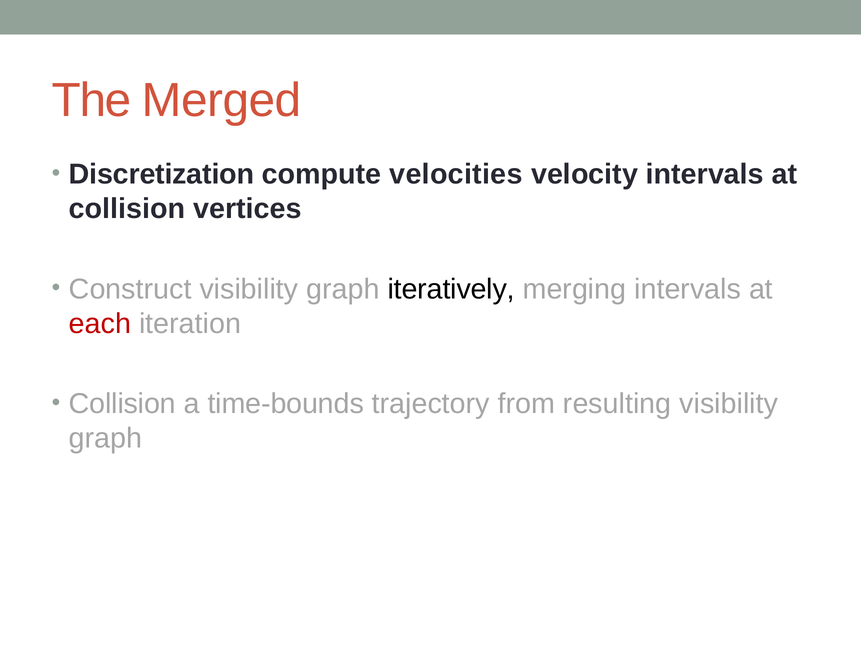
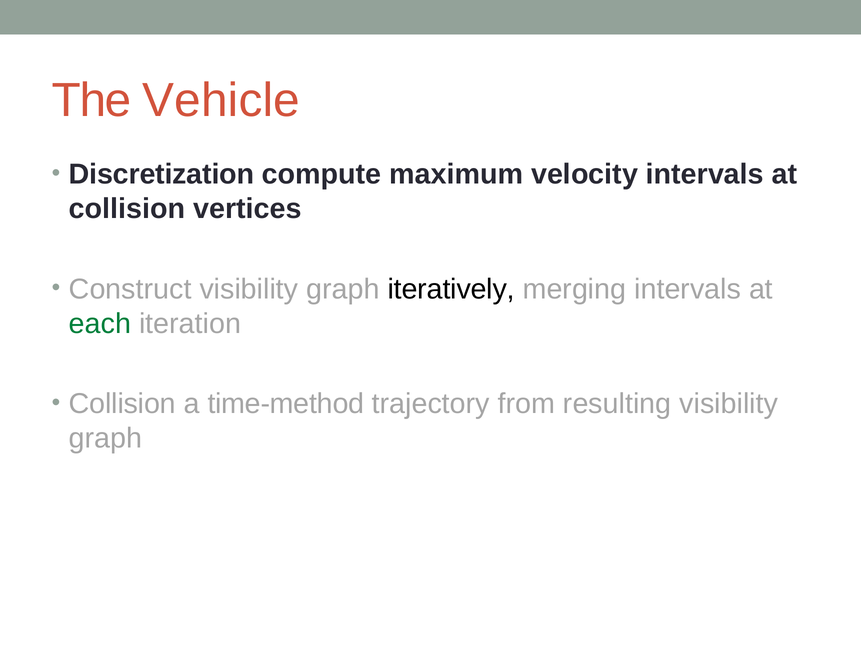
Merged: Merged -> Vehicle
velocities: velocities -> maximum
each colour: red -> green
time-bounds: time-bounds -> time-method
